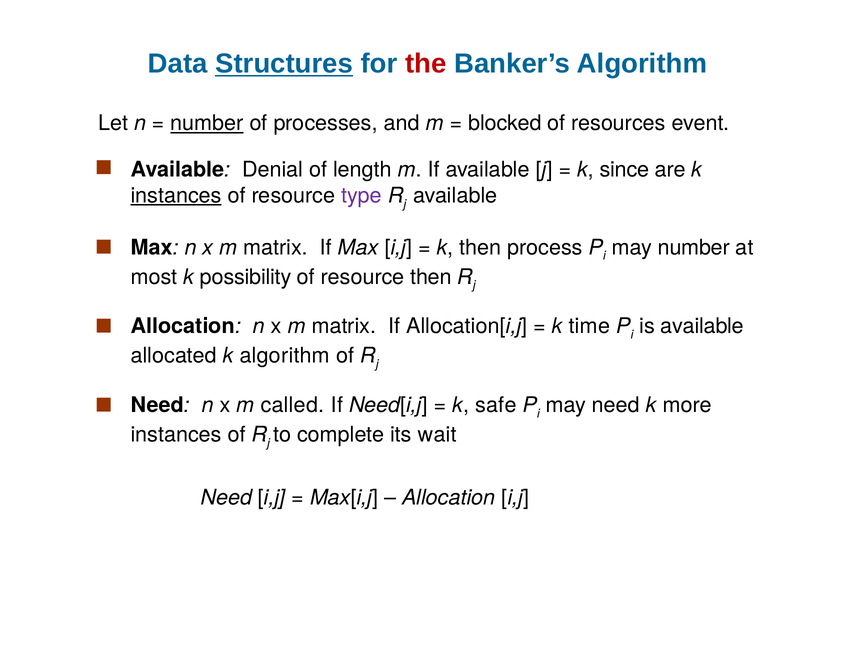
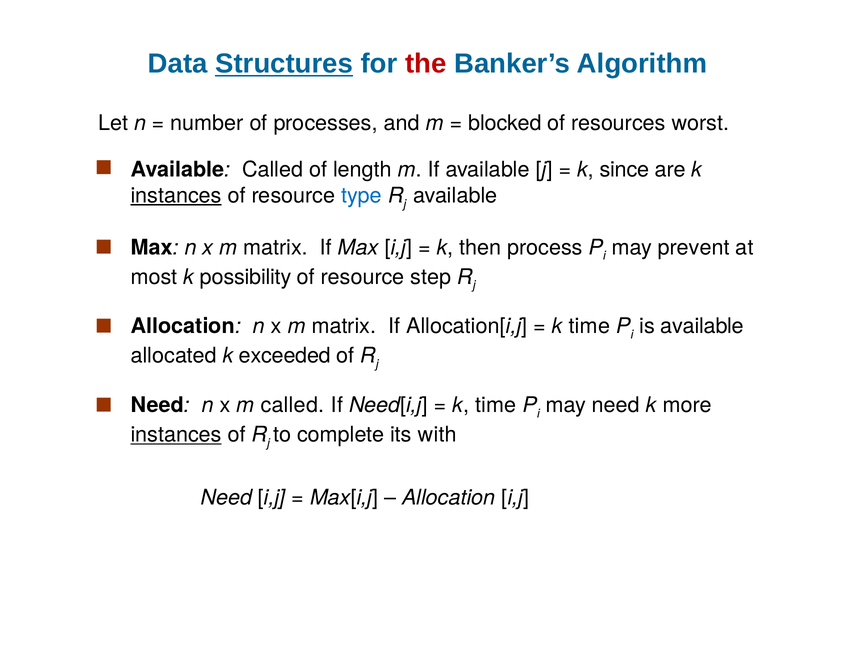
number at (207, 123) underline: present -> none
event: event -> worst
Available Denial: Denial -> Called
type colour: purple -> blue
may number: number -> prevent
resource then: then -> step
k algorithm: algorithm -> exceeded
safe at (496, 405): safe -> time
instances at (176, 435) underline: none -> present
wait: wait -> with
